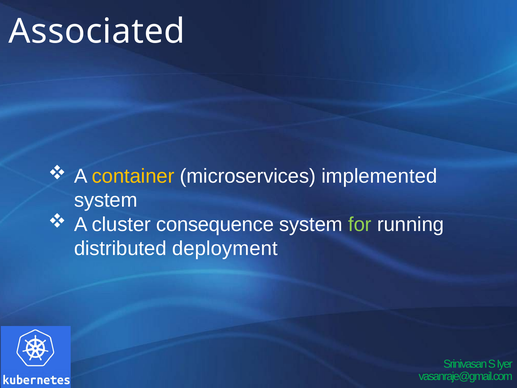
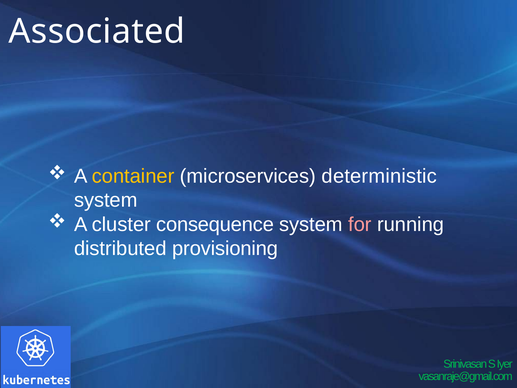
implemented: implemented -> deterministic
for colour: light green -> pink
deployment: deployment -> provisioning
